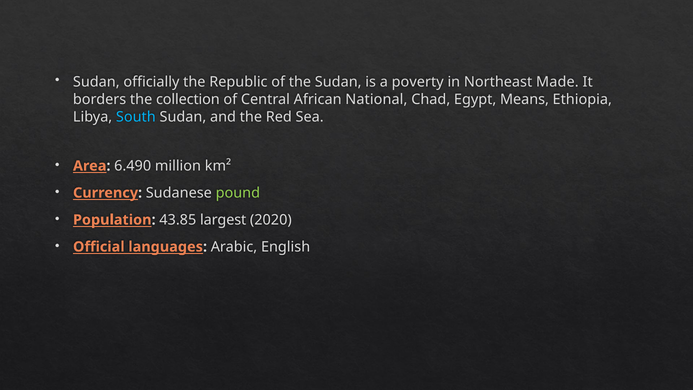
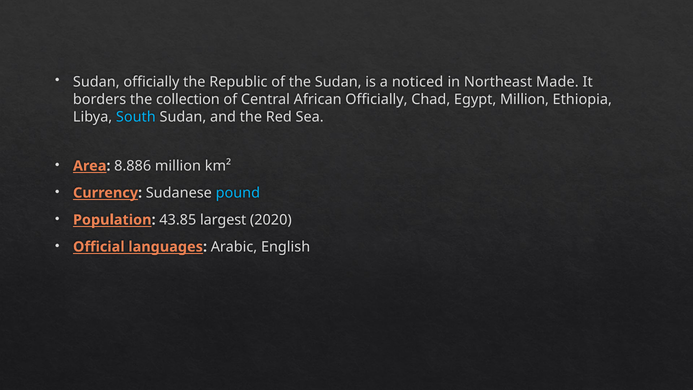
poverty: poverty -> noticed
African National: National -> Officially
Egypt Means: Means -> Million
6.490: 6.490 -> 8.886
pound colour: light green -> light blue
